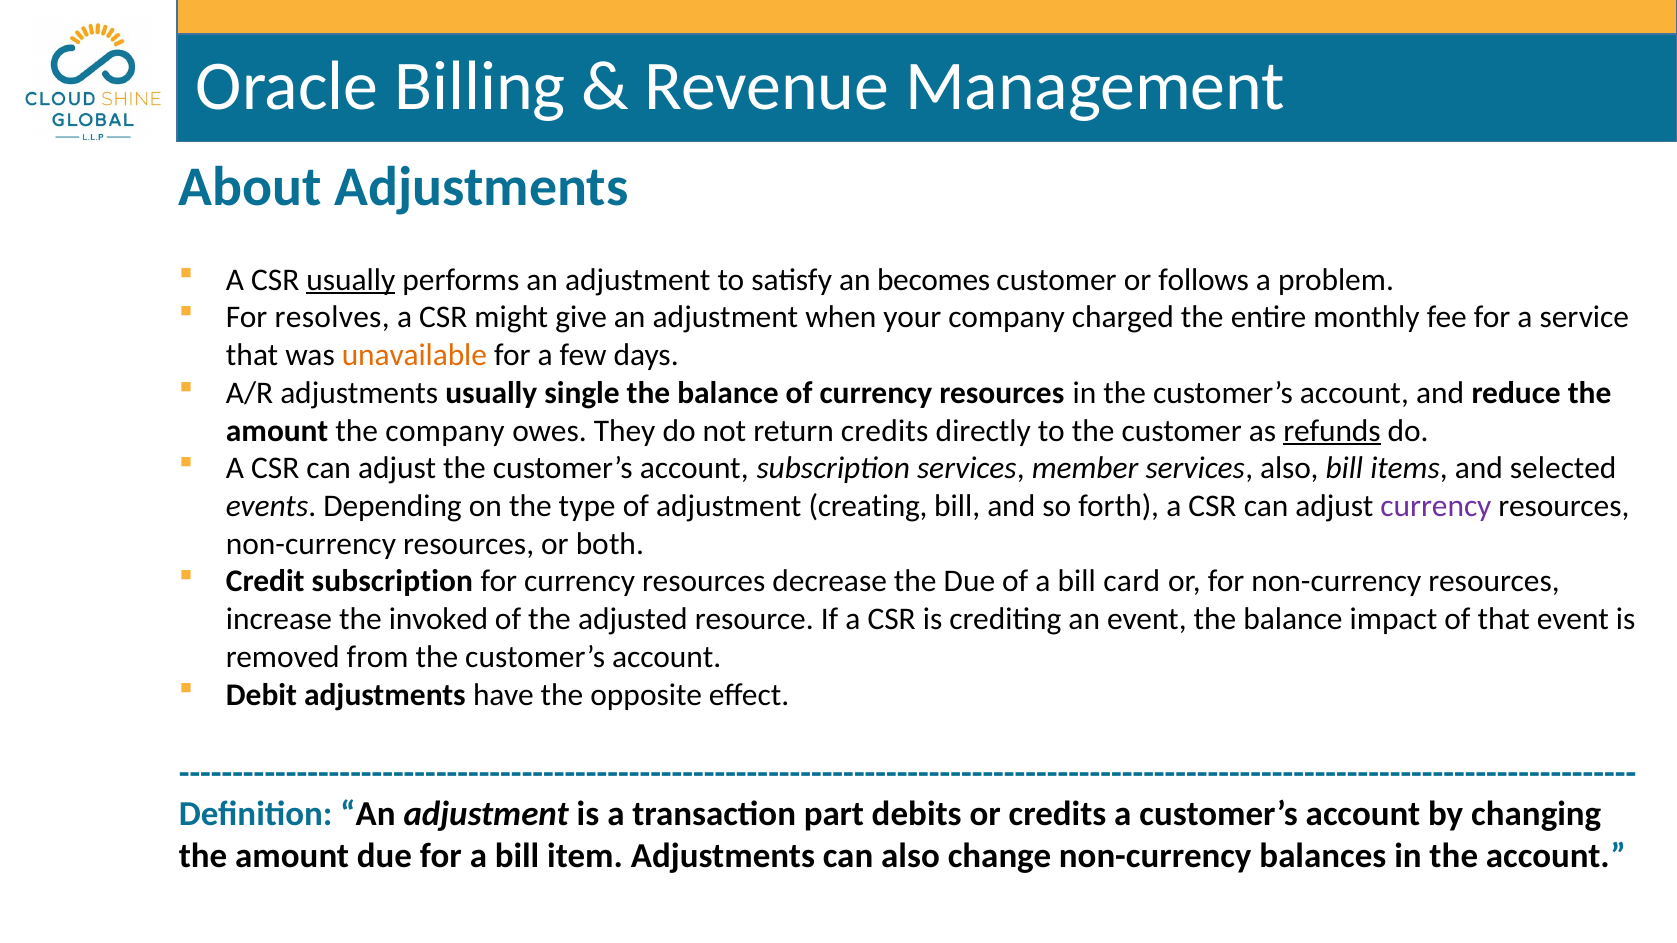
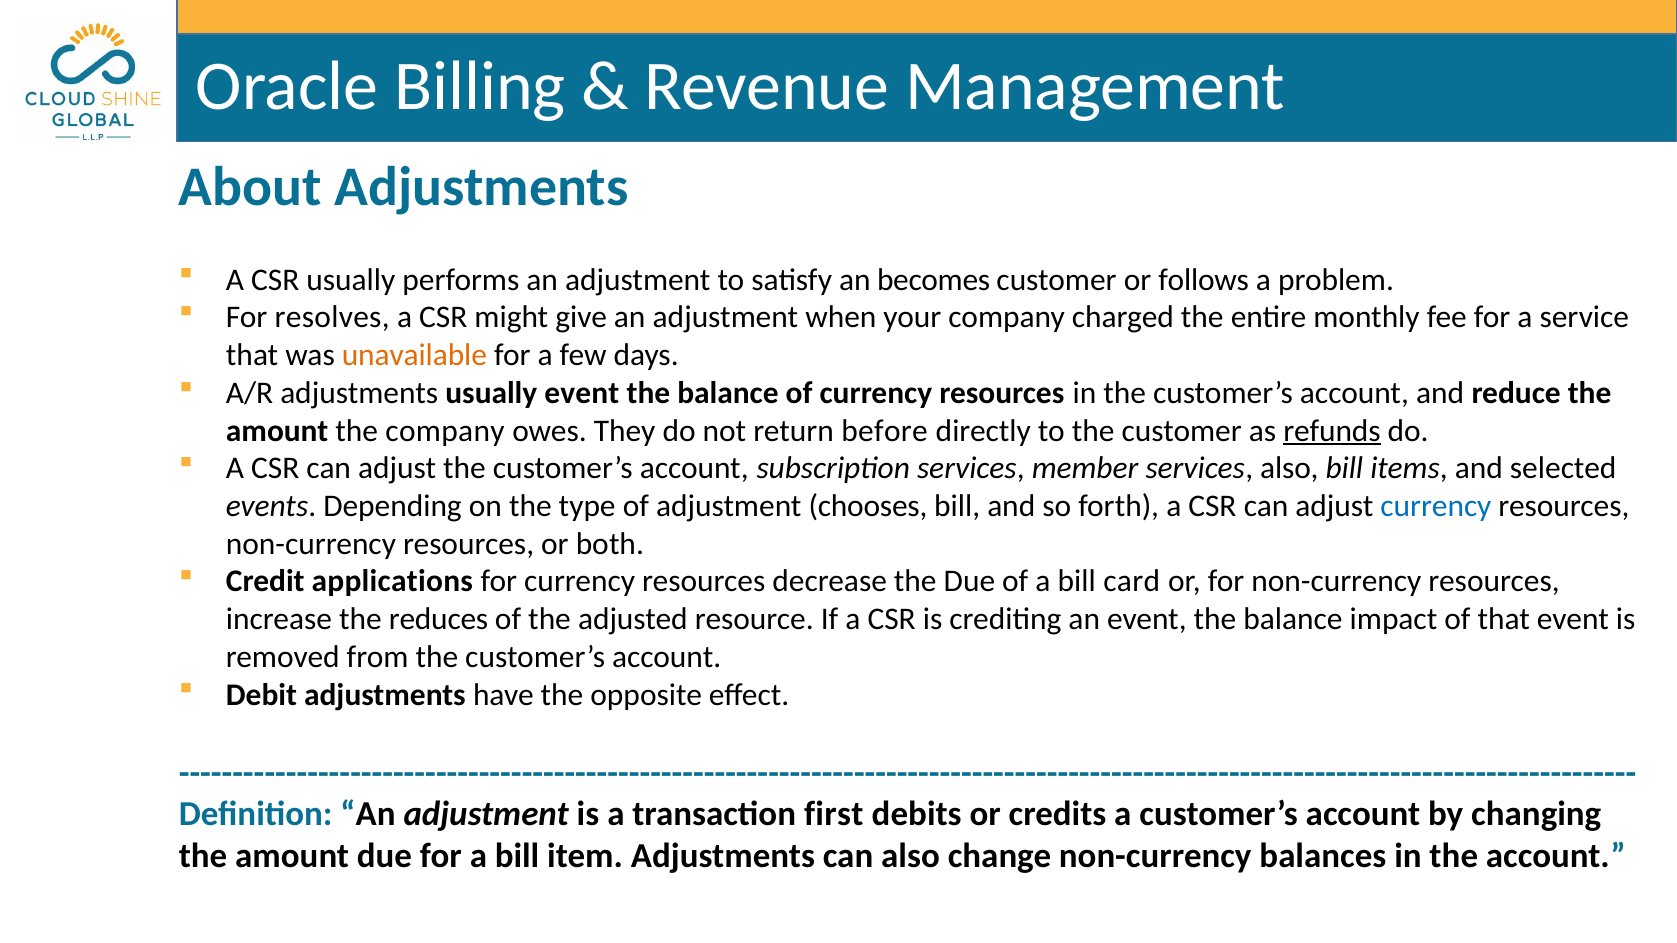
usually at (351, 280) underline: present -> none
usually single: single -> event
return credits: credits -> before
creating: creating -> chooses
currency at (1436, 506) colour: purple -> blue
Credit subscription: subscription -> applications
invoked: invoked -> reduces
part: part -> first
